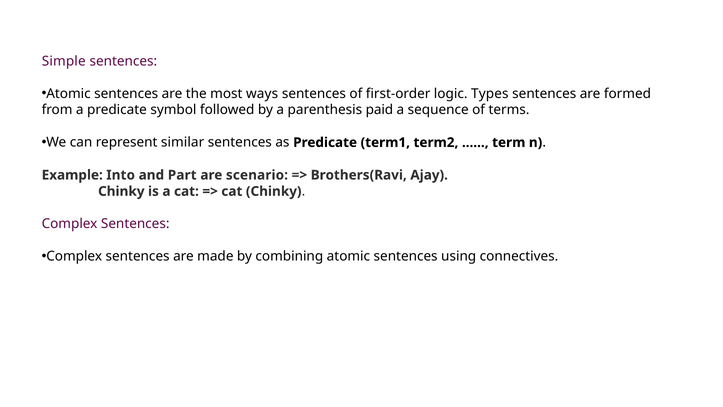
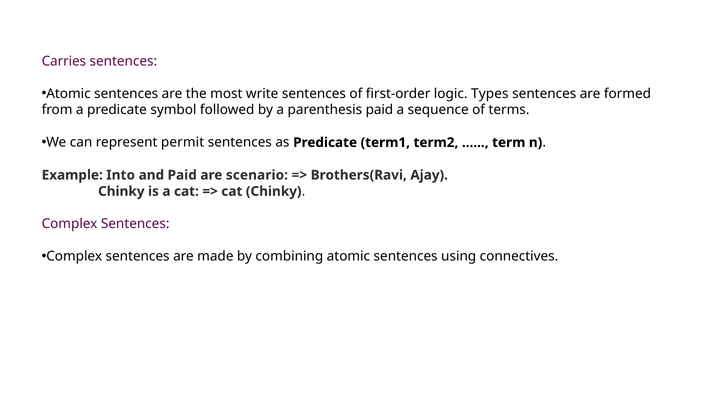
Simple: Simple -> Carries
ways: ways -> write
similar: similar -> permit
and Part: Part -> Paid
